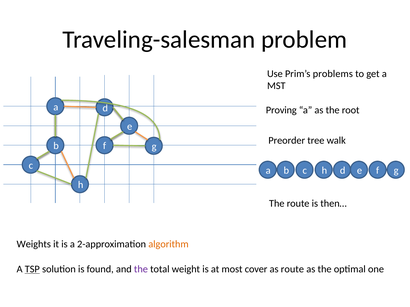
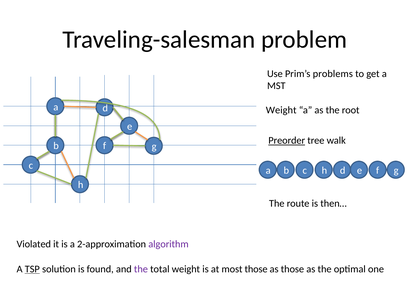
Proving at (281, 110): Proving -> Weight
Preorder underline: none -> present
Weights: Weights -> Violated
algorithm colour: orange -> purple
most cover: cover -> those
as route: route -> those
